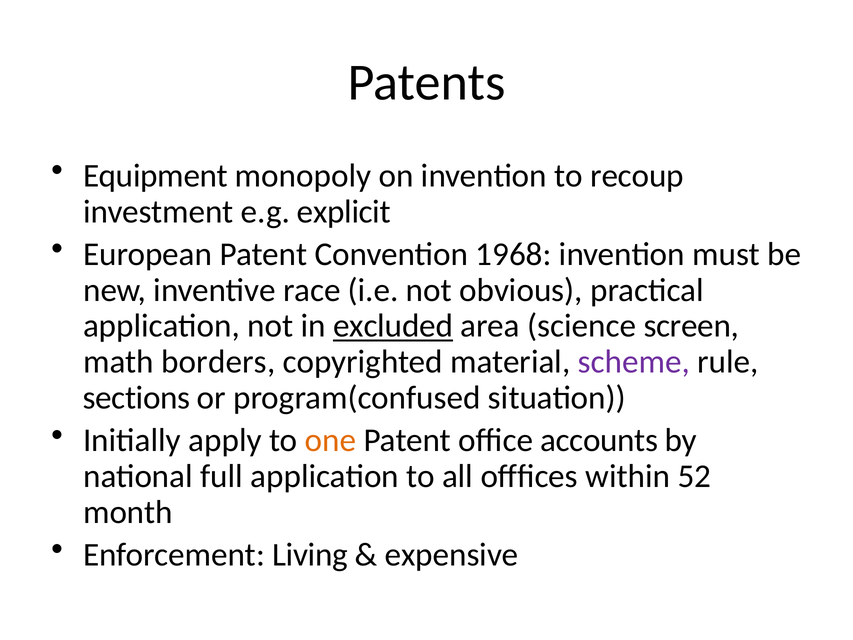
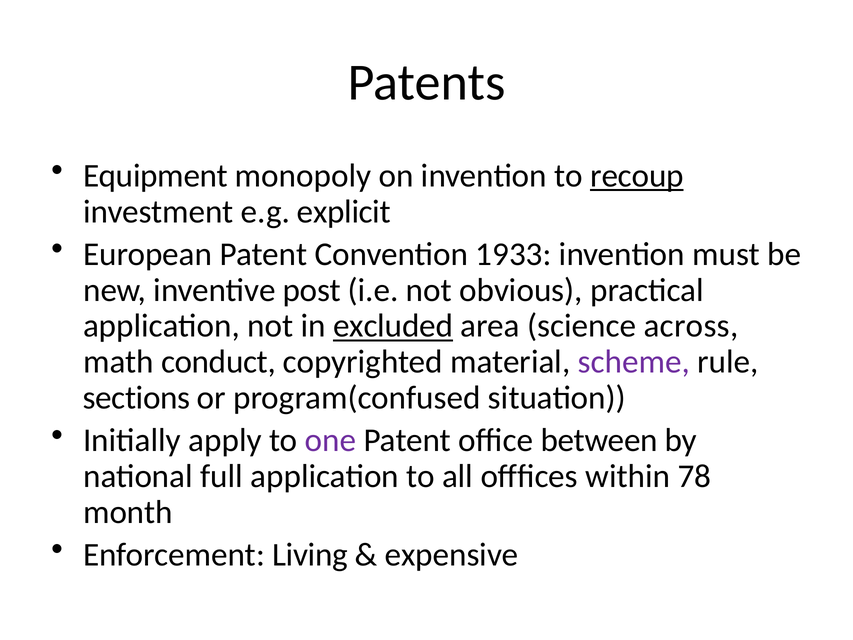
recoup underline: none -> present
1968: 1968 -> 1933
race: race -> post
screen: screen -> across
borders: borders -> conduct
one colour: orange -> purple
accounts: accounts -> between
52: 52 -> 78
